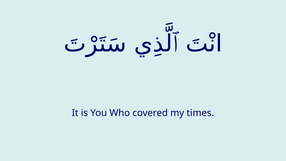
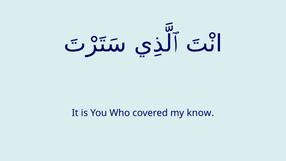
times: times -> know
